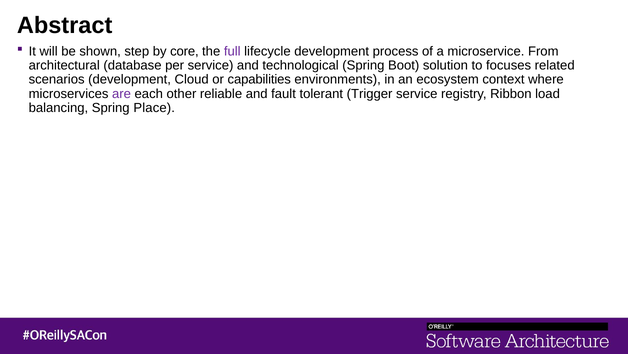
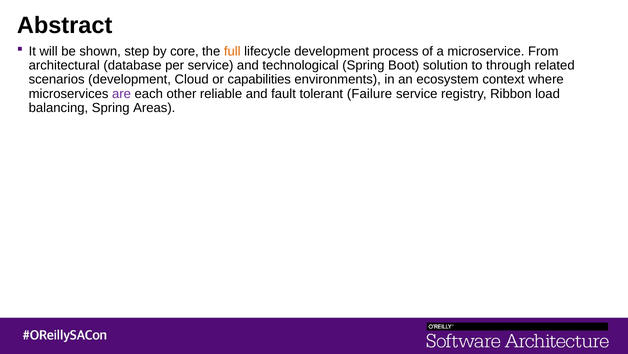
full colour: purple -> orange
focuses: focuses -> through
Trigger: Trigger -> Failure
Place: Place -> Areas
